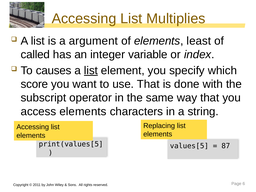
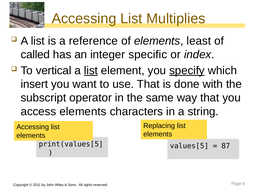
argument: argument -> reference
variable: variable -> specific
causes: causes -> vertical
specify underline: none -> present
score: score -> insert
